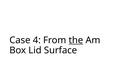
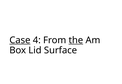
Case underline: none -> present
